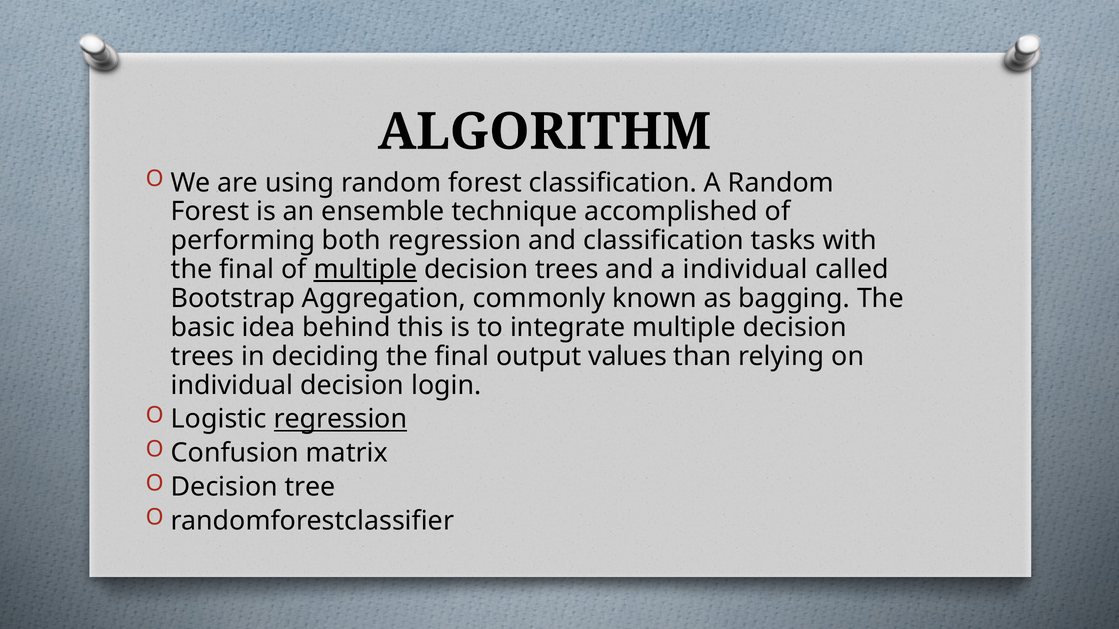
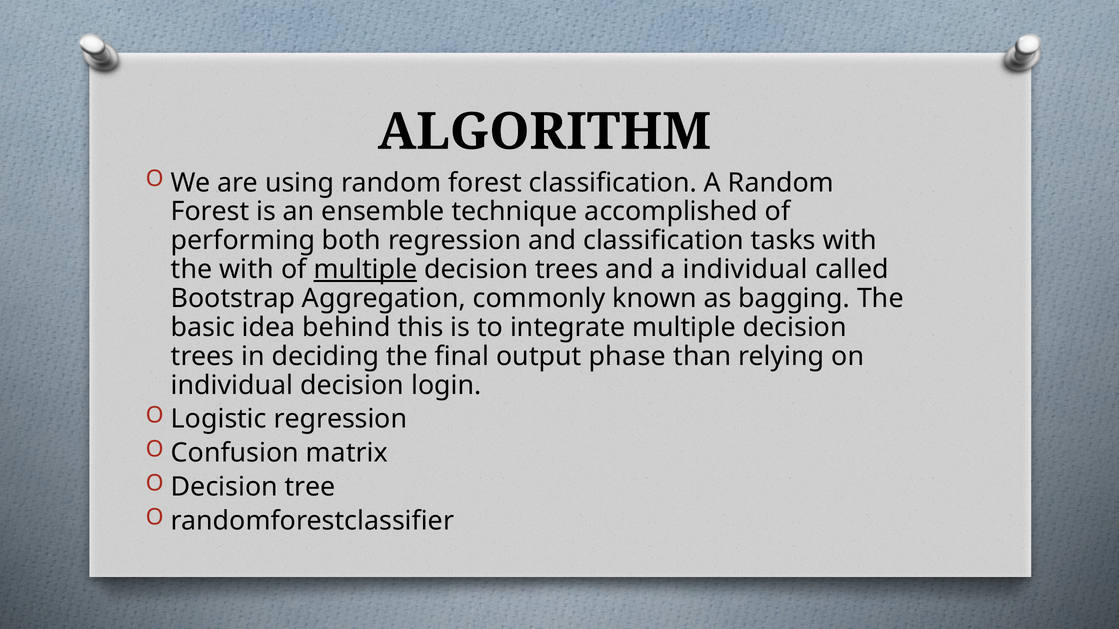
final at (247, 270): final -> with
values: values -> phase
regression at (340, 419) underline: present -> none
